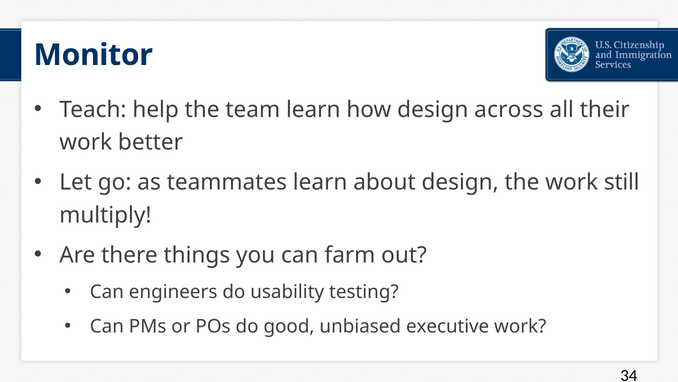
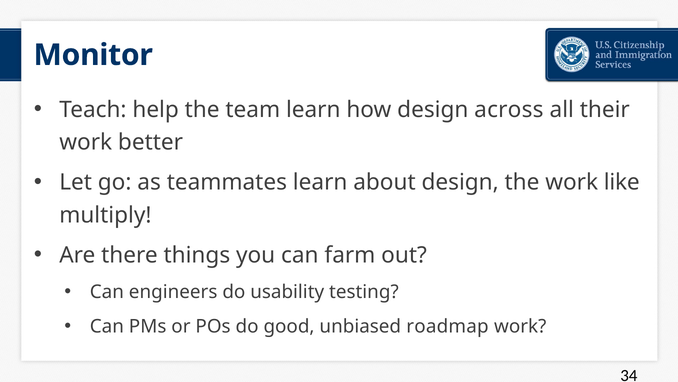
still: still -> like
executive: executive -> roadmap
